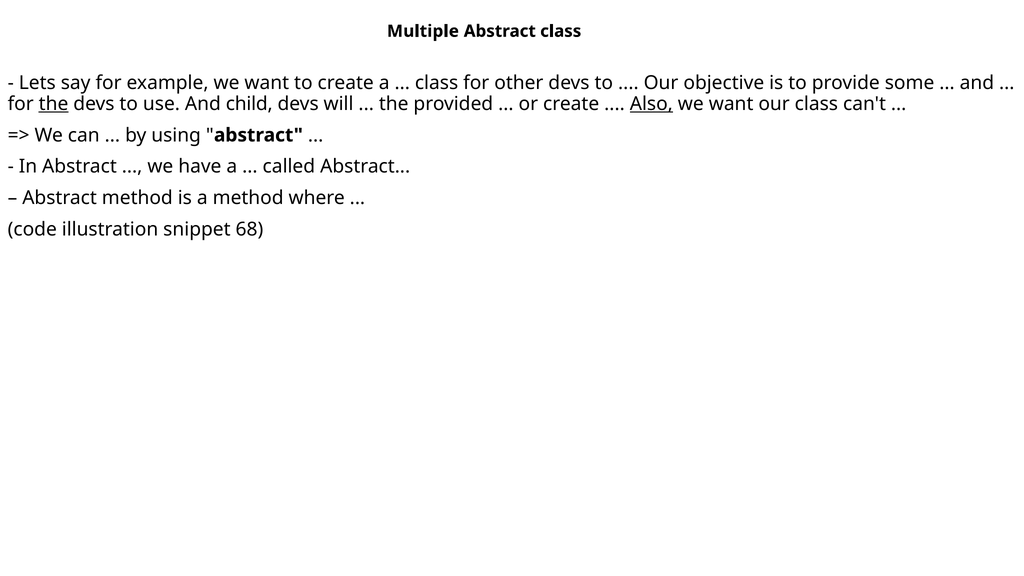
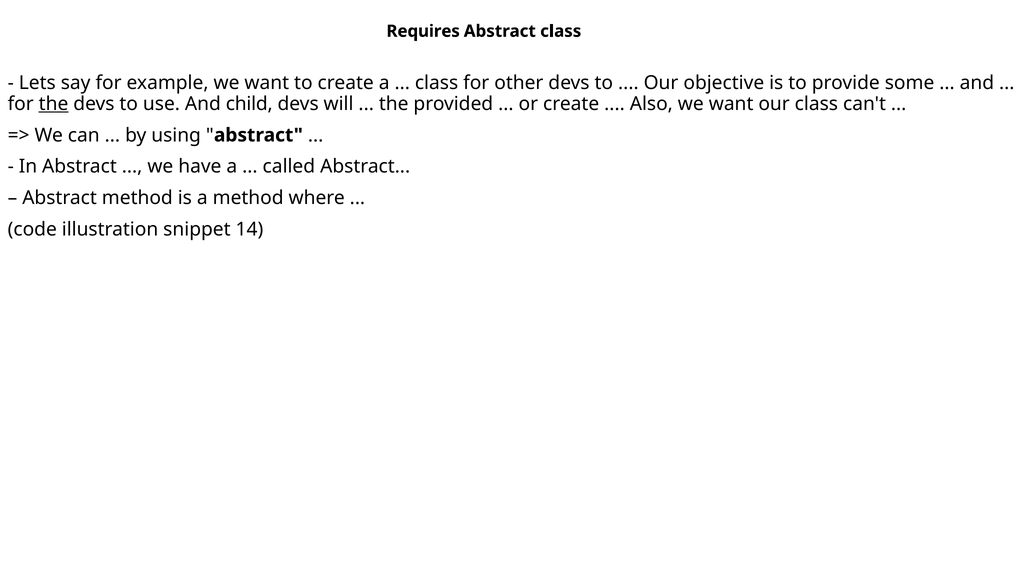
Multiple: Multiple -> Requires
Also underline: present -> none
68: 68 -> 14
